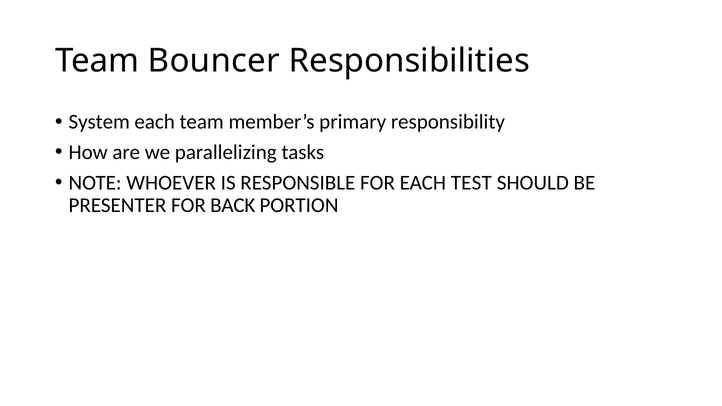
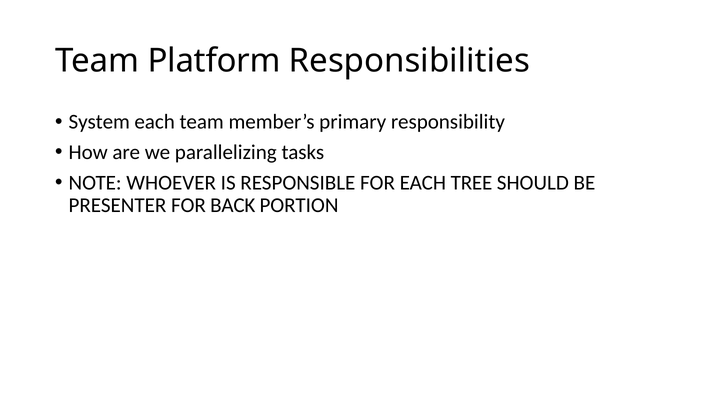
Bouncer: Bouncer -> Platform
TEST: TEST -> TREE
